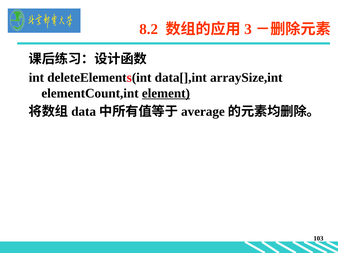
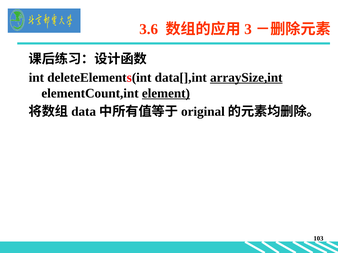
8.2: 8.2 -> 3.6
arraySize,int underline: none -> present
average: average -> original
